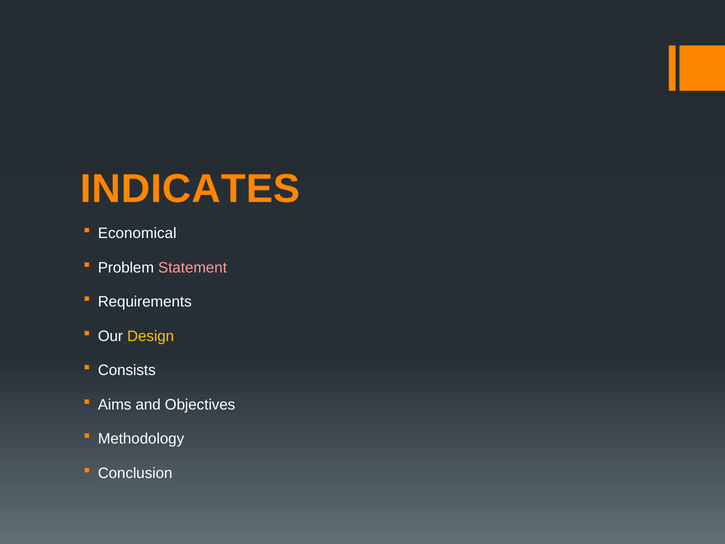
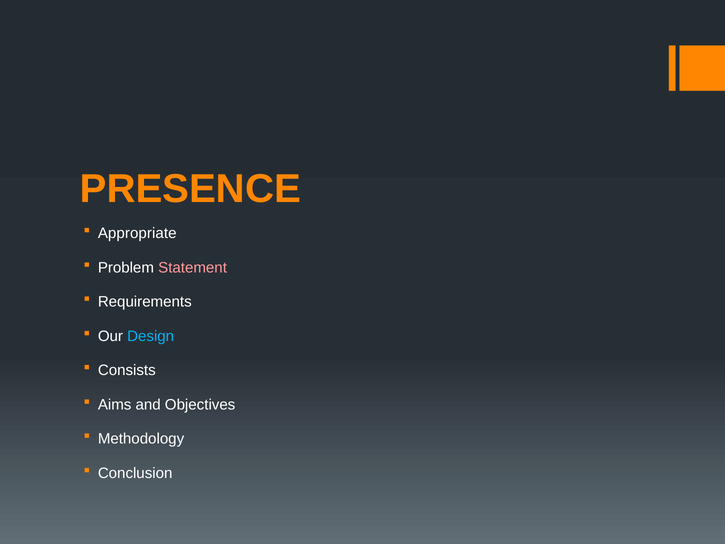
INDICATES: INDICATES -> PRESENCE
Economical: Economical -> Appropriate
Design colour: yellow -> light blue
